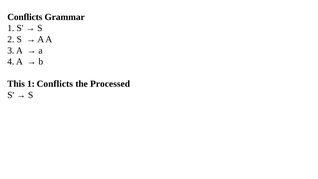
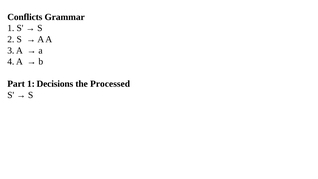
This: This -> Part
1 Conflicts: Conflicts -> Decisions
